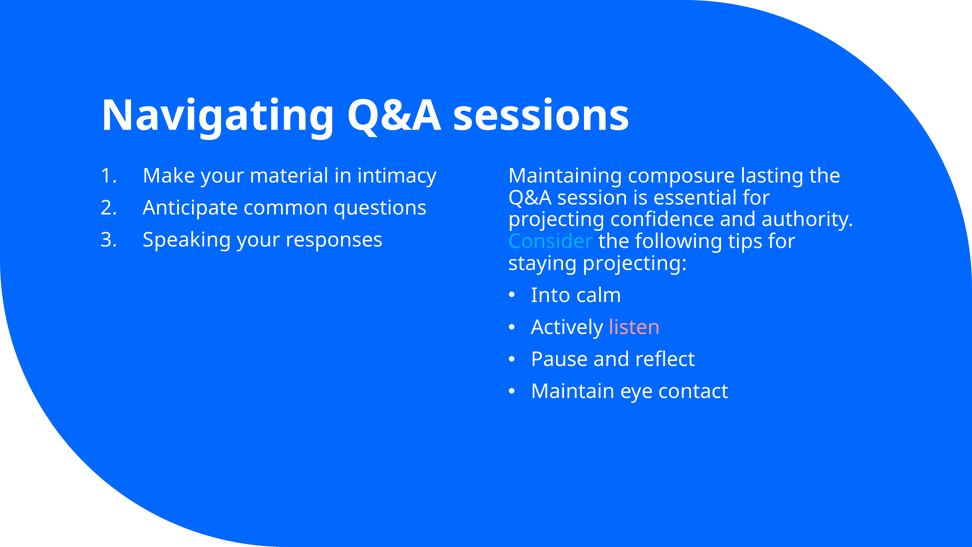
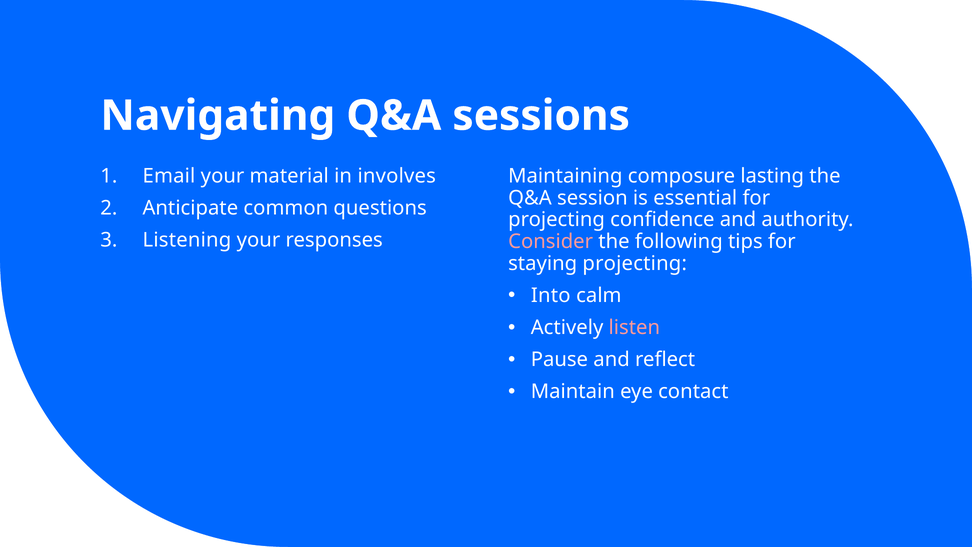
Make: Make -> Email
intimacy: intimacy -> involves
Speaking: Speaking -> Listening
Consider colour: light blue -> pink
